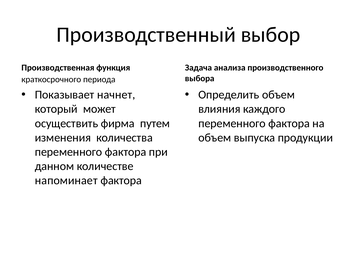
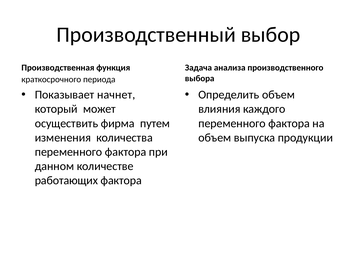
напоминает: напоминает -> работающих
